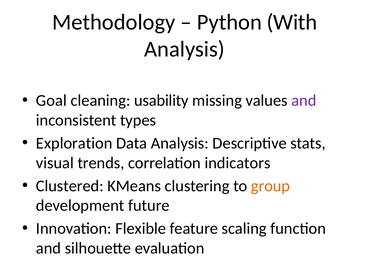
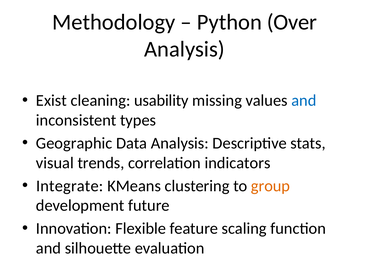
With: With -> Over
Goal: Goal -> Exist
and at (304, 100) colour: purple -> blue
Exploration: Exploration -> Geographic
Clustered: Clustered -> Integrate
